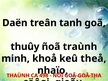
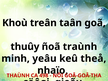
Daën: Daën -> Khoù
tanh: tanh -> taân
khoå: khoå -> yeâu
